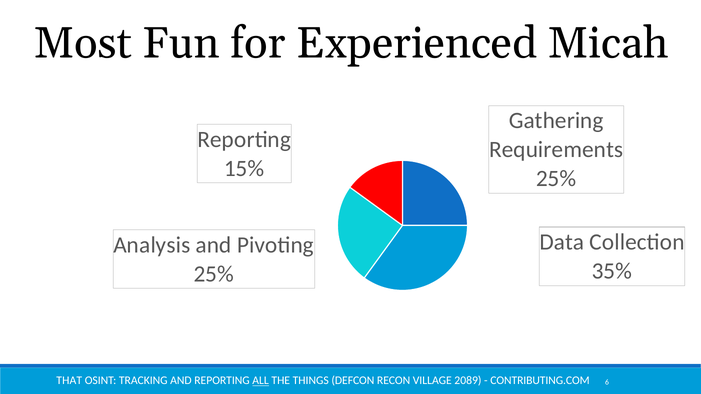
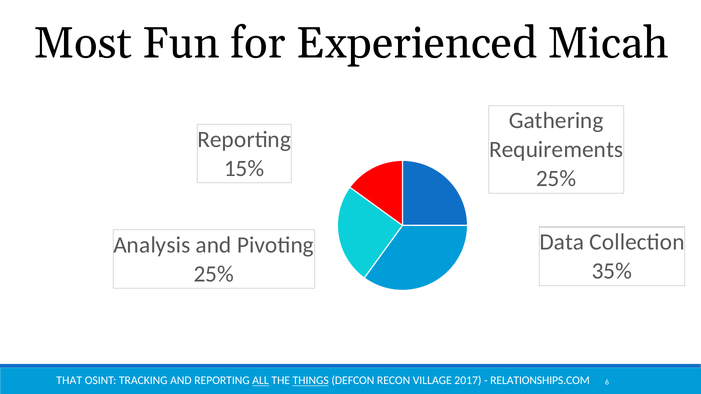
THINGS underline: none -> present
2089: 2089 -> 2017
CONTRIBUTING.COM: CONTRIBUTING.COM -> RELATIONSHIPS.COM
